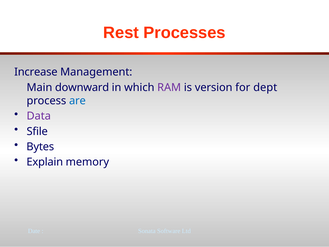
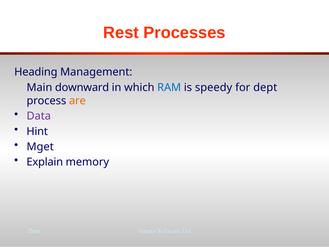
Increase: Increase -> Heading
RAM colour: purple -> blue
version: version -> speedy
are colour: blue -> orange
Sfile: Sfile -> Hint
Bytes: Bytes -> Mget
